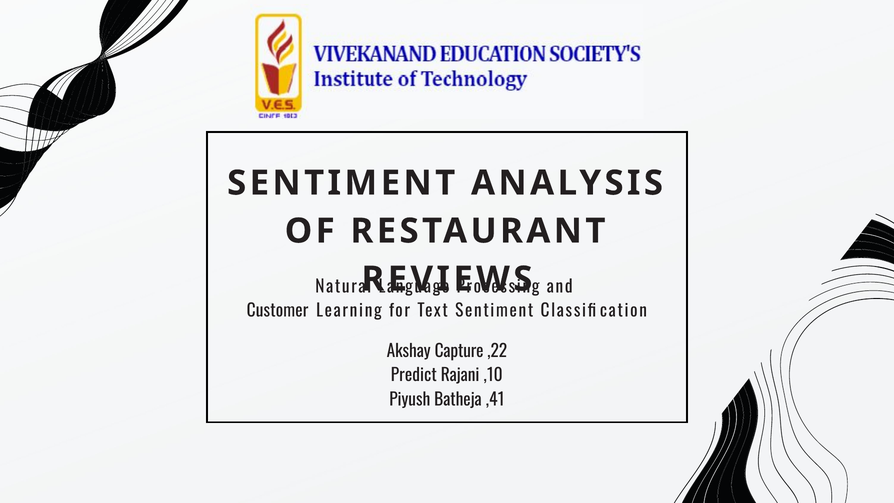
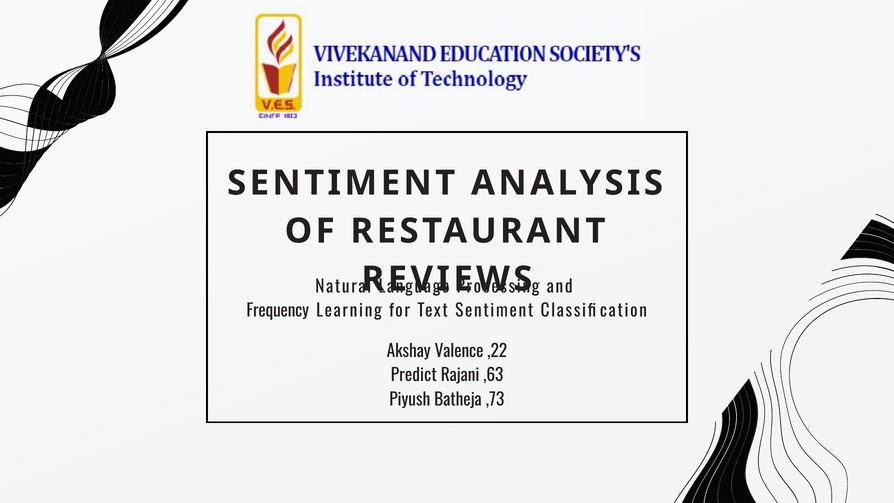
Customer: Customer -> Frequency
Capture: Capture -> Valence
,10: ,10 -> ,63
,41: ,41 -> ,73
